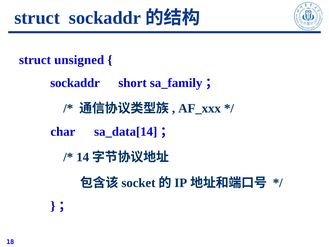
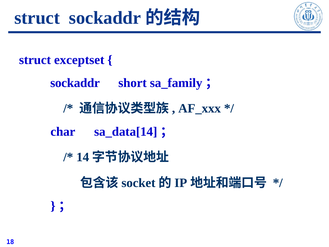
unsigned: unsigned -> exceptset
